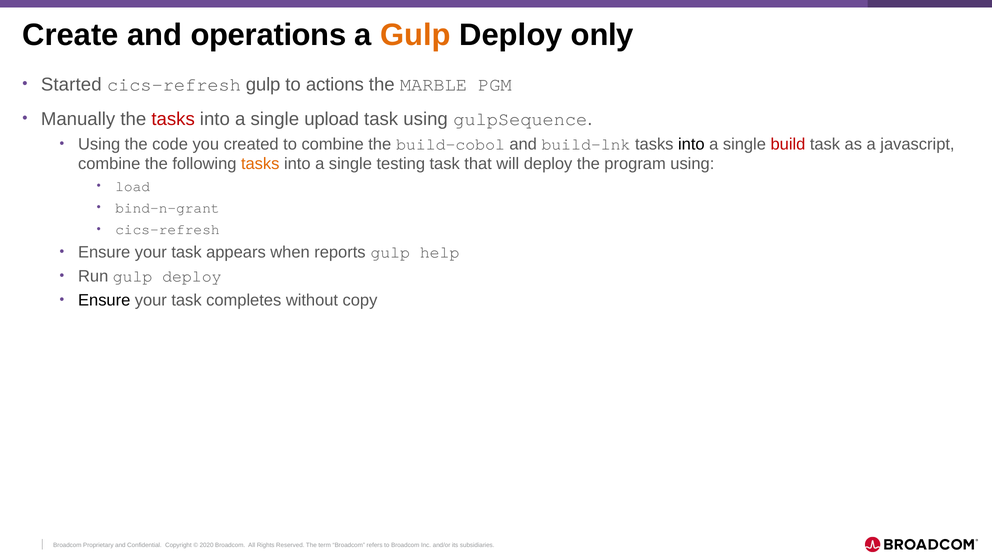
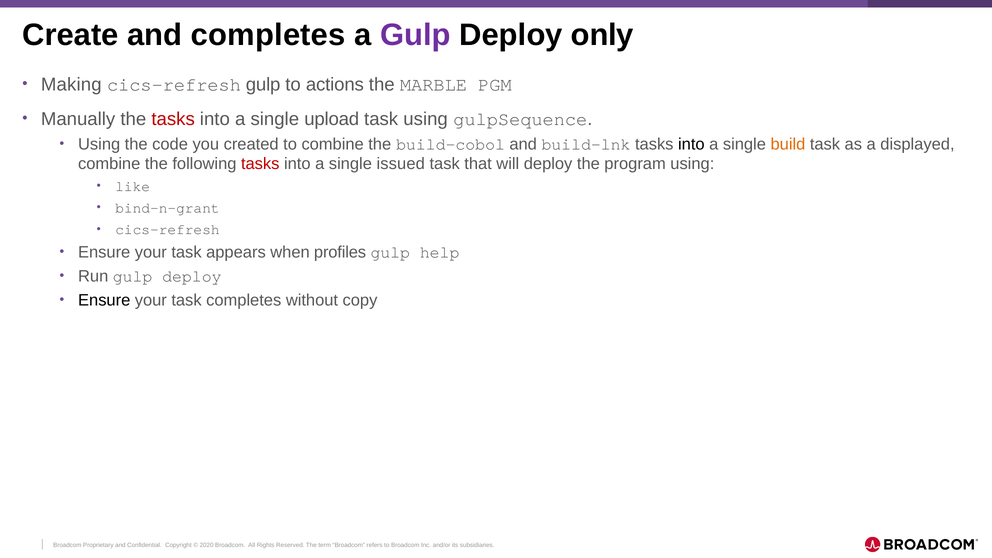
and operations: operations -> completes
Gulp at (415, 35) colour: orange -> purple
Started: Started -> Making
build colour: red -> orange
javascript: javascript -> displayed
tasks at (260, 164) colour: orange -> red
testing: testing -> issued
load: load -> like
reports: reports -> profiles
